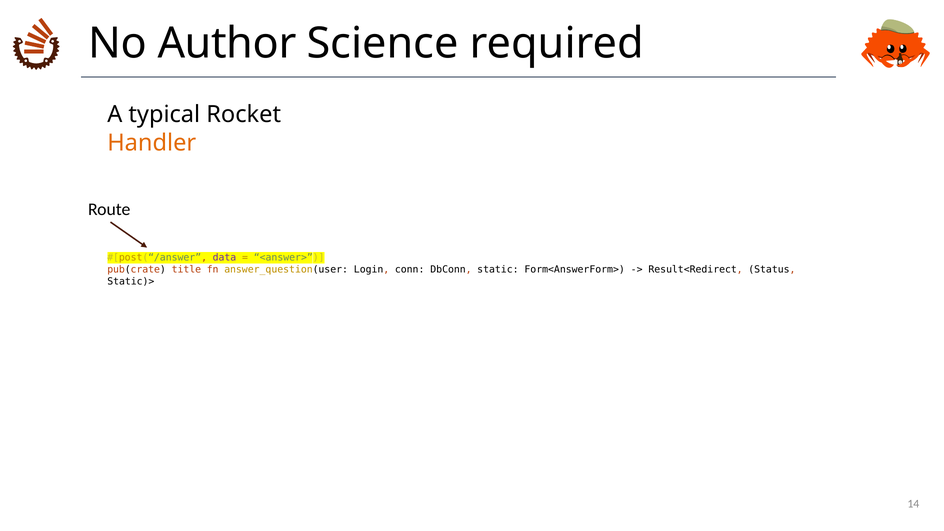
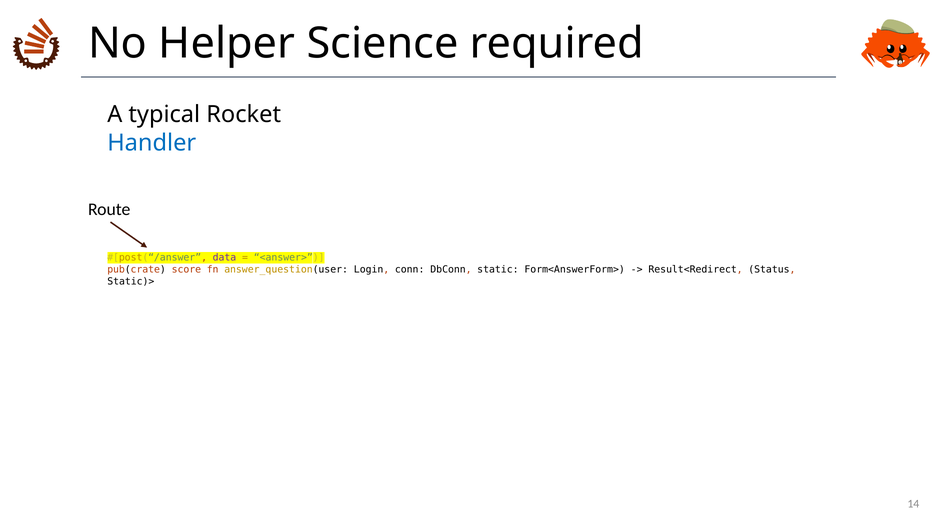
Author: Author -> Helper
Handler colour: orange -> blue
title: title -> score
